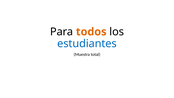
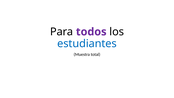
todos colour: orange -> purple
